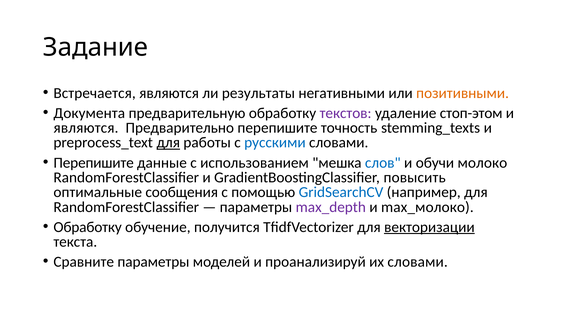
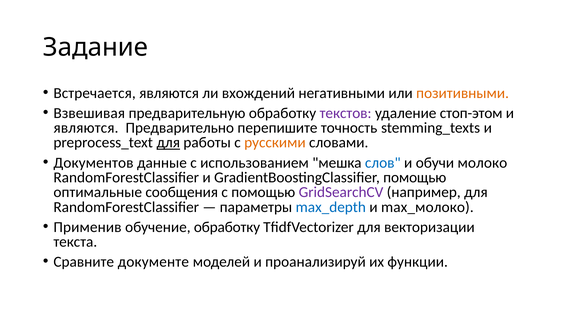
результаты: результаты -> вхождений
Документа: Документа -> Взвешивая
русскими colour: blue -> orange
Перепишите at (94, 163): Перепишите -> Документов
GradientBoostingClassifier повысить: повысить -> помощью
GridSearchCV colour: blue -> purple
max_depth colour: purple -> blue
Обработку at (88, 228): Обработку -> Применив
обучение получится: получится -> обработку
векторизации underline: present -> none
Сравните параметры: параметры -> документе
их словами: словами -> функции
